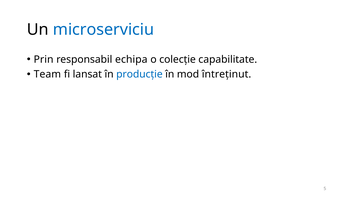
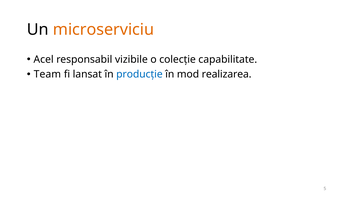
microserviciu colour: blue -> orange
Prin: Prin -> Acel
echipa: echipa -> vizibile
întreținut: întreținut -> realizarea
